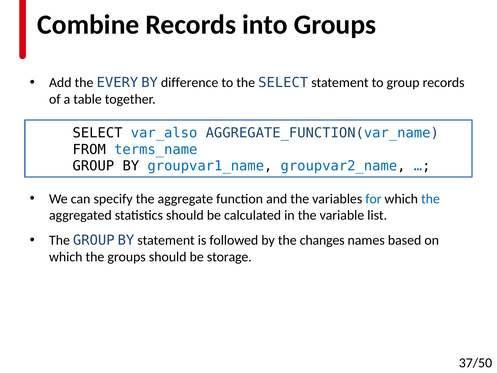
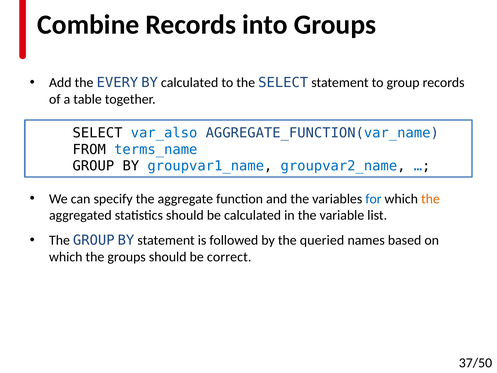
BY difference: difference -> calculated
the at (430, 199) colour: blue -> orange
changes: changes -> queried
storage: storage -> correct
